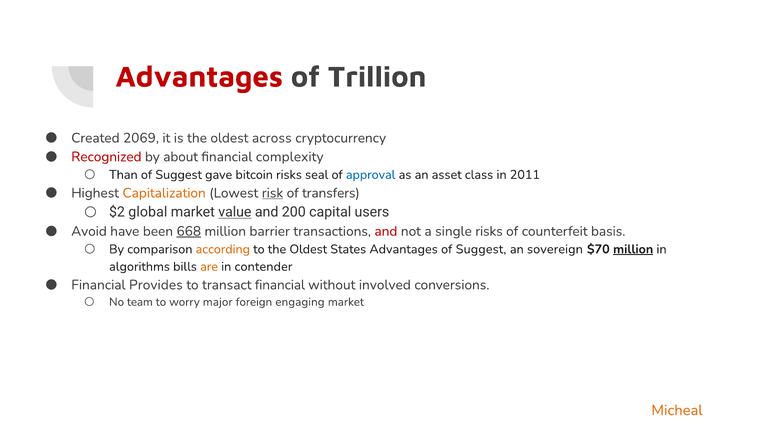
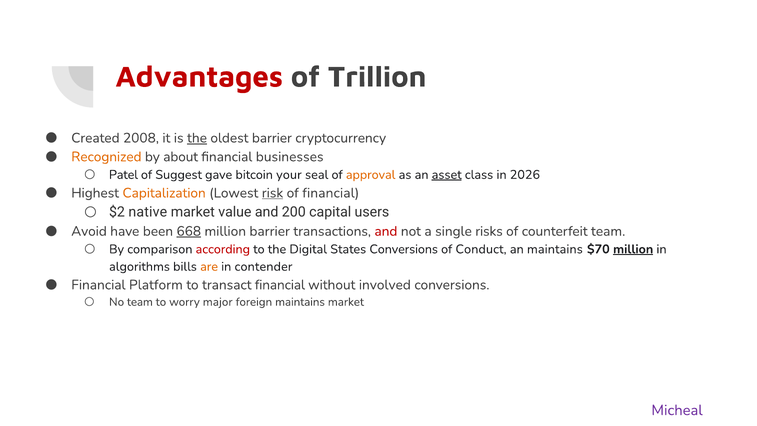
2069: 2069 -> 2008
the at (197, 138) underline: none -> present
oldest across: across -> barrier
Recognized colour: red -> orange
complexity: complexity -> businesses
Than: Than -> Patel
bitcoin risks: risks -> your
approval colour: blue -> orange
asset underline: none -> present
2011: 2011 -> 2026
of transfers: transfers -> financial
global: global -> native
value underline: present -> none
counterfeit basis: basis -> team
according colour: orange -> red
to the Oldest: Oldest -> Digital
States Advantages: Advantages -> Conversions
Suggest at (481, 249): Suggest -> Conduct
an sovereign: sovereign -> maintains
Provides: Provides -> Platform
foreign engaging: engaging -> maintains
Micheal colour: orange -> purple
